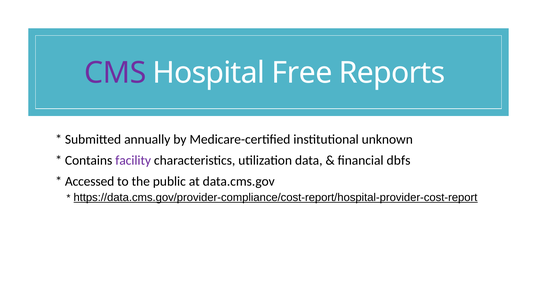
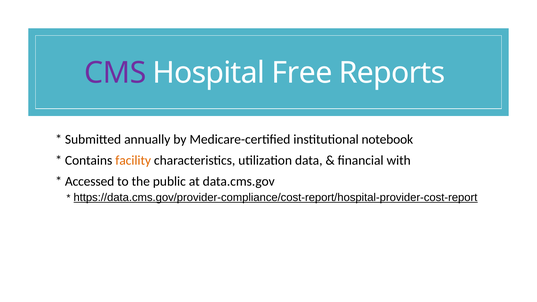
unknown: unknown -> notebook
facility colour: purple -> orange
dbfs: dbfs -> with
